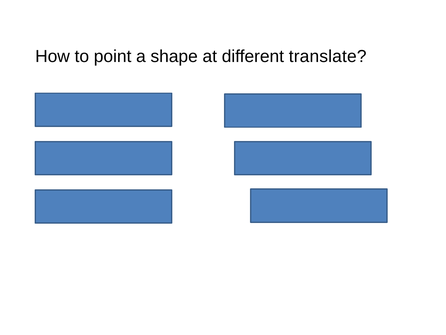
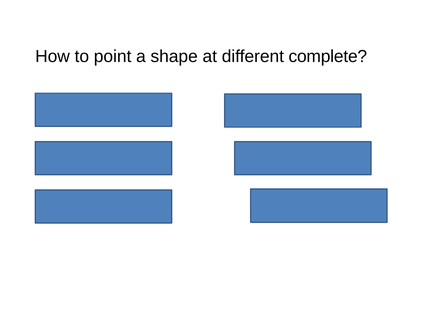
translate: translate -> complete
